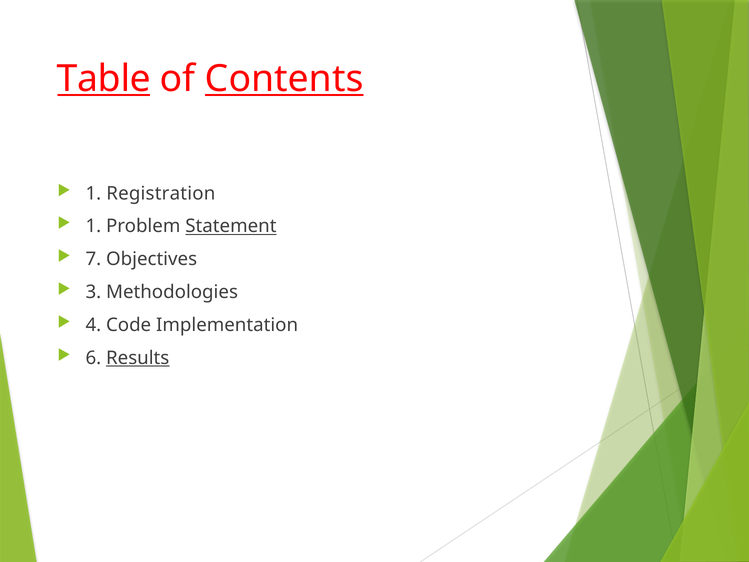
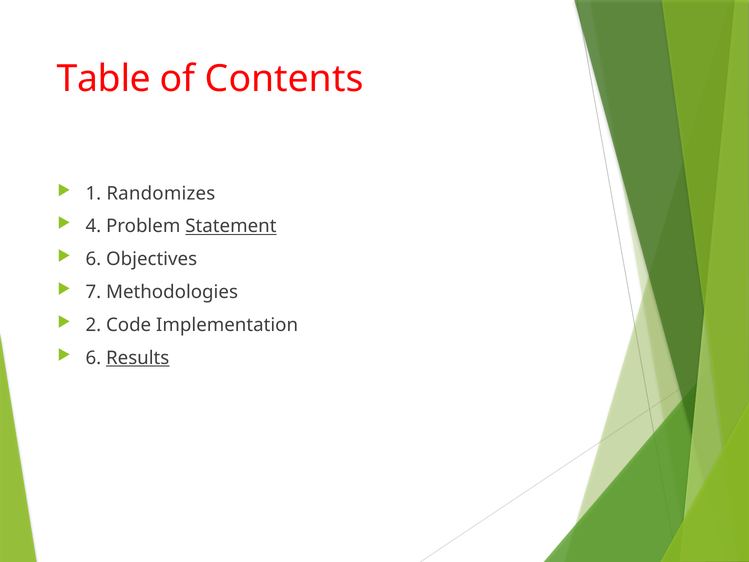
Table underline: present -> none
Contents underline: present -> none
Registration: Registration -> Randomizes
1 at (93, 226): 1 -> 4
7 at (93, 259): 7 -> 6
3: 3 -> 7
4: 4 -> 2
